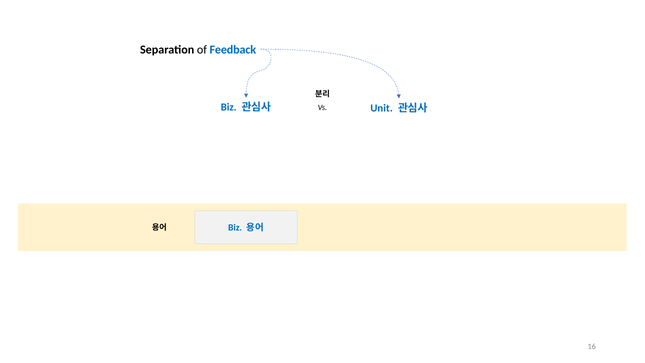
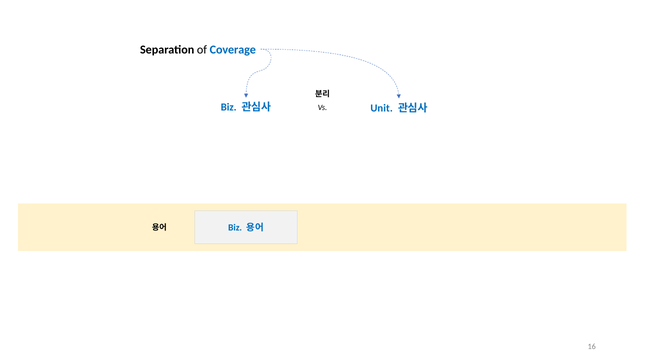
Feedback: Feedback -> Coverage
